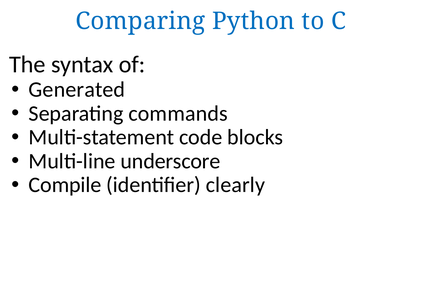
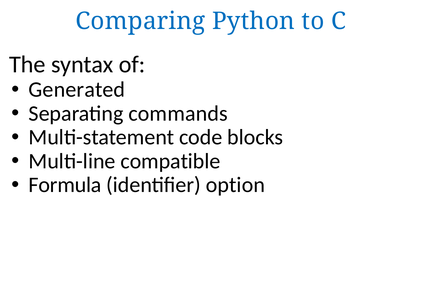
underscore: underscore -> compatible
Compile: Compile -> Formula
clearly: clearly -> option
